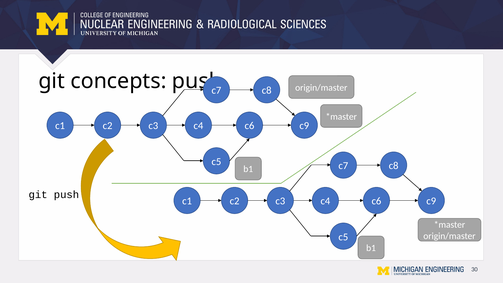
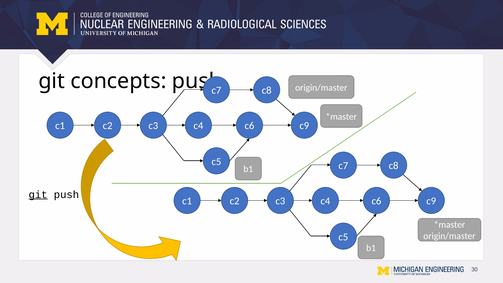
git at (38, 195) underline: none -> present
